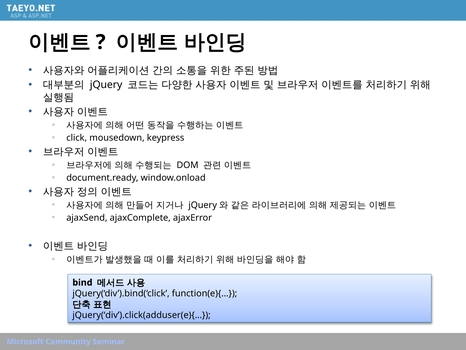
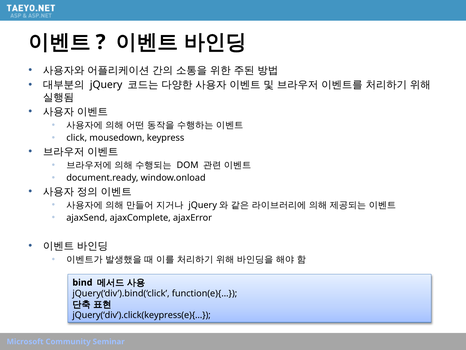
jQuery(‘div’).click(adduser(e){…: jQuery(‘div’).click(adduser(e){… -> jQuery(‘div’).click(keypress(e){…
